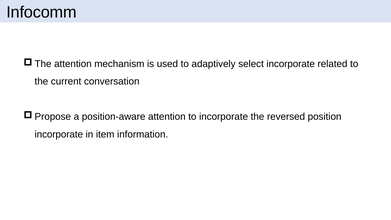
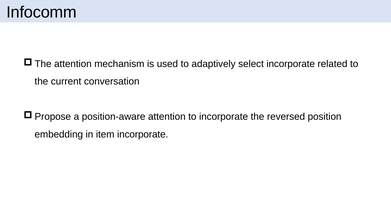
incorporate at (59, 134): incorporate -> embedding
item information: information -> incorporate
